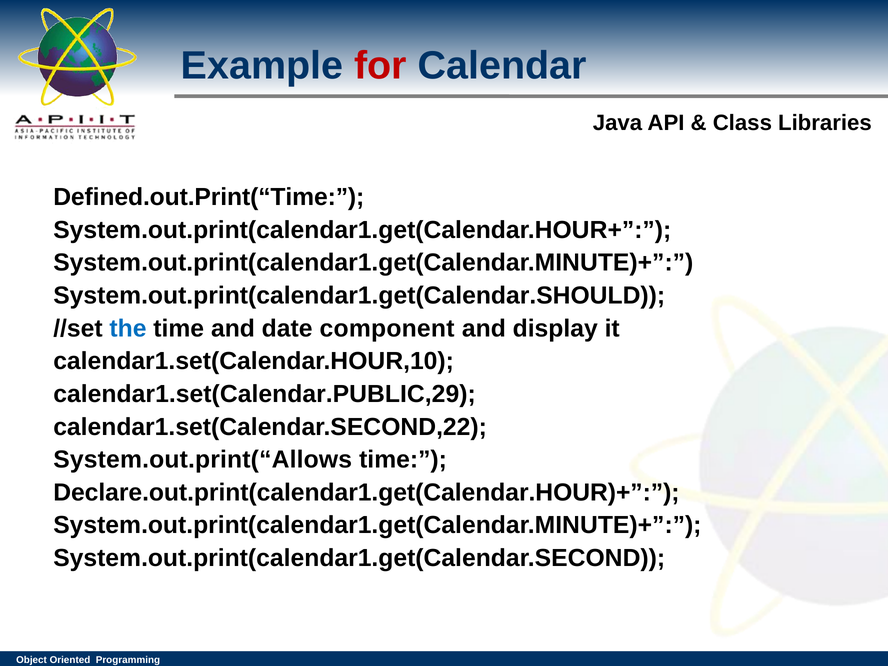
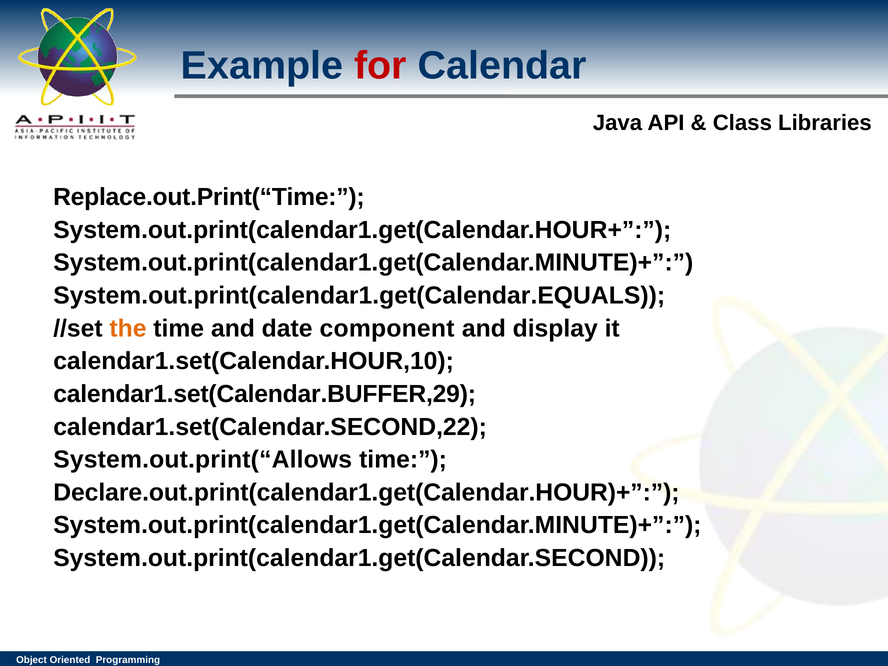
Defined.out.Print(“Time: Defined.out.Print(“Time -> Replace.out.Print(“Time
System.out.print(calendar1.get(Calendar.SHOULD: System.out.print(calendar1.get(Calendar.SHOULD -> System.out.print(calendar1.get(Calendar.EQUALS
the colour: blue -> orange
calendar1.set(Calendar.PUBLIC,29: calendar1.set(Calendar.PUBLIC,29 -> calendar1.set(Calendar.BUFFER,29
